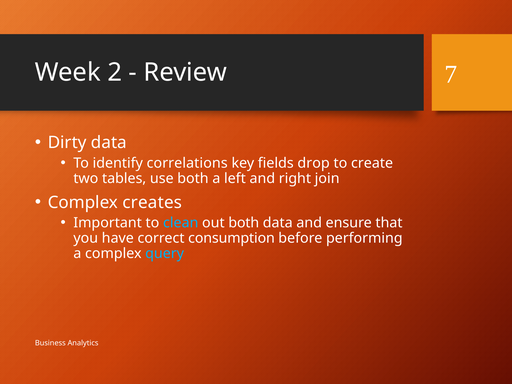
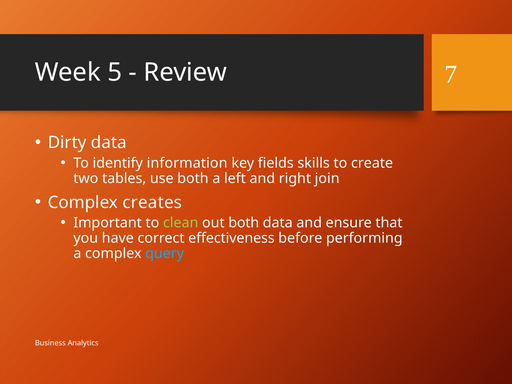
2: 2 -> 5
correlations: correlations -> information
drop: drop -> skills
clean colour: light blue -> light green
consumption: consumption -> effectiveness
